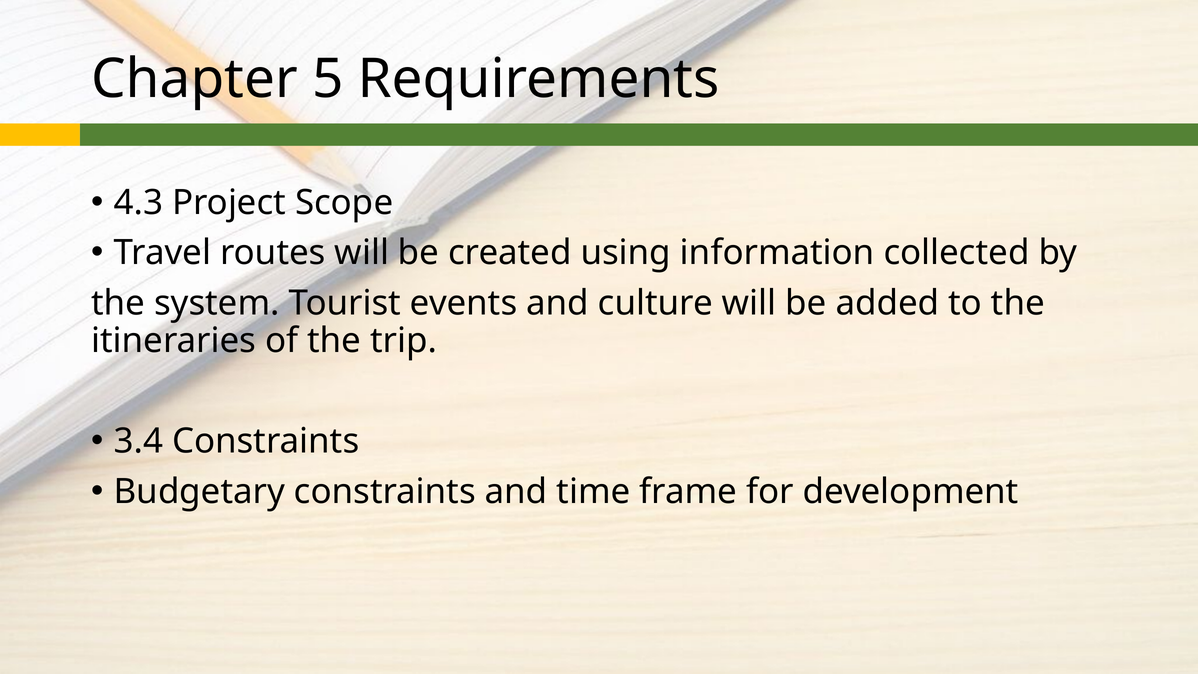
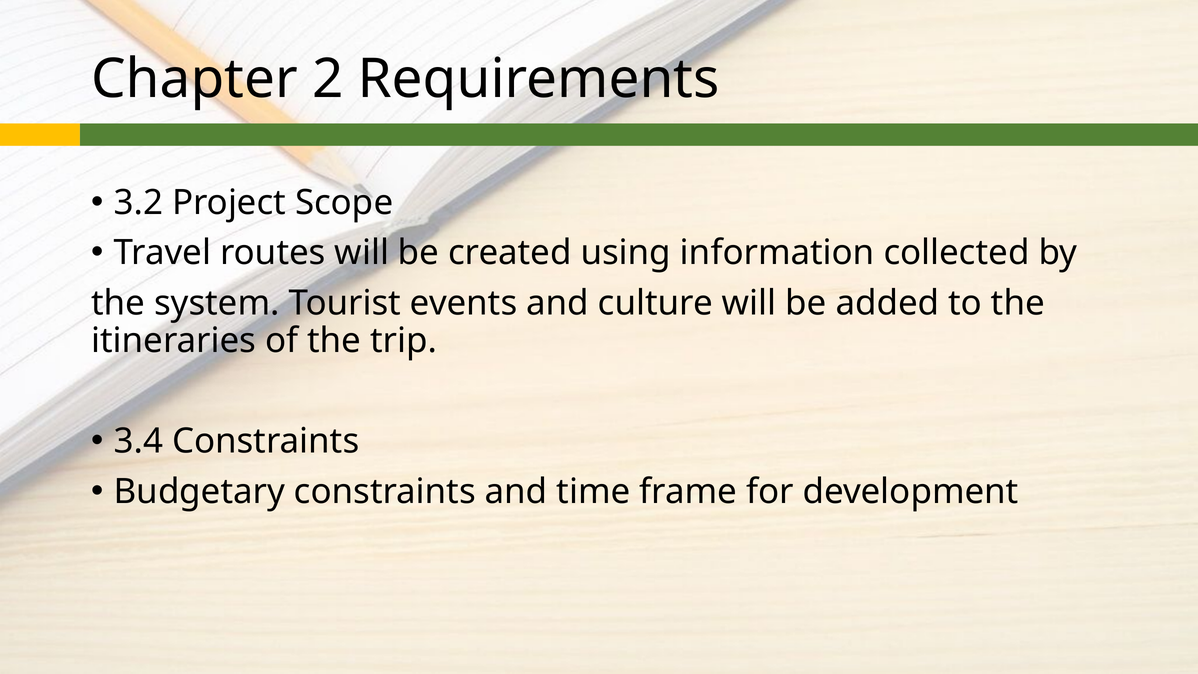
5: 5 -> 2
4.3: 4.3 -> 3.2
